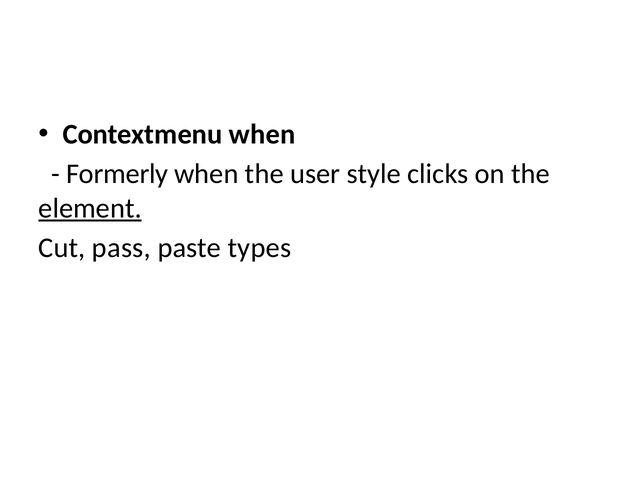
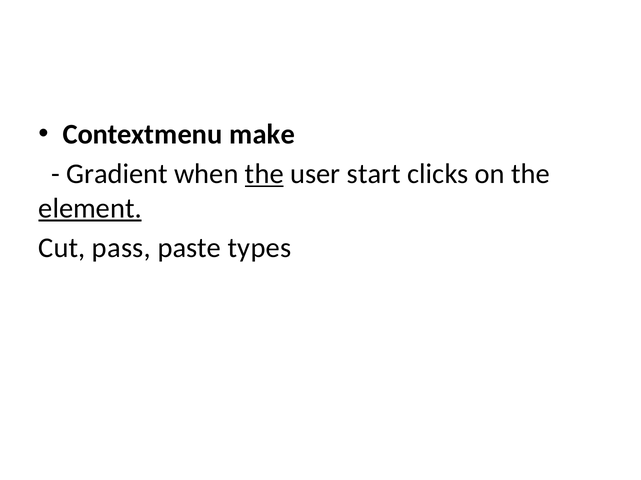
Contextmenu when: when -> make
Formerly: Formerly -> Gradient
the at (264, 174) underline: none -> present
style: style -> start
